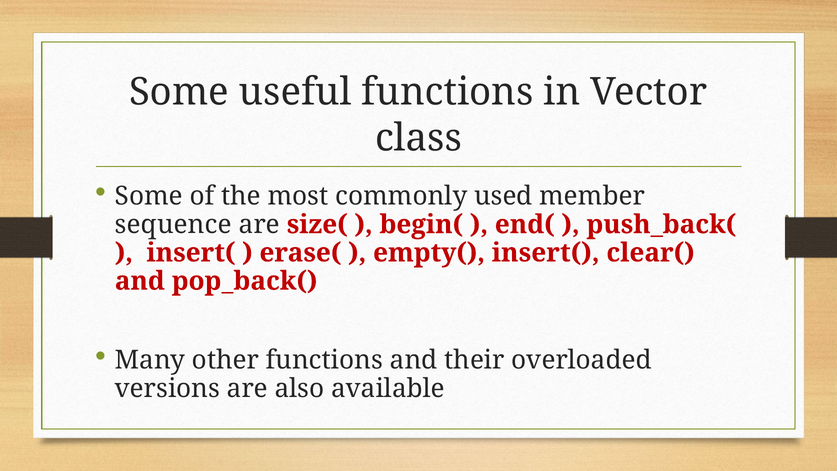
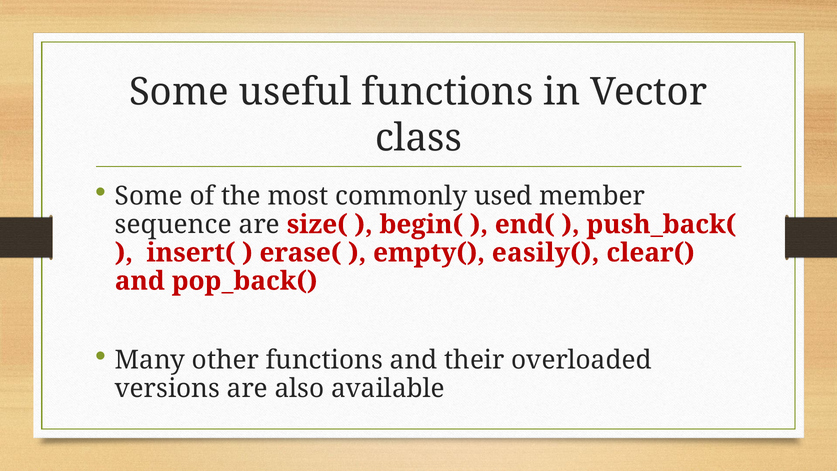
empty( insert(: insert( -> easily(
